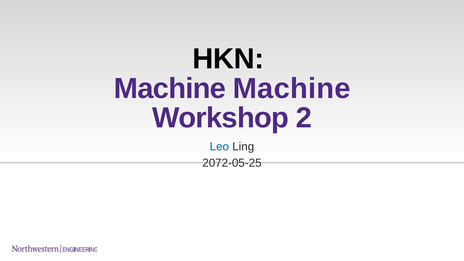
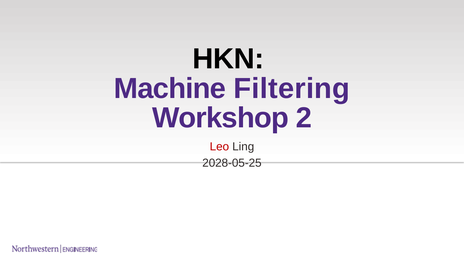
Machine Machine: Machine -> Filtering
Leo colour: blue -> red
2072-05-25: 2072-05-25 -> 2028-05-25
